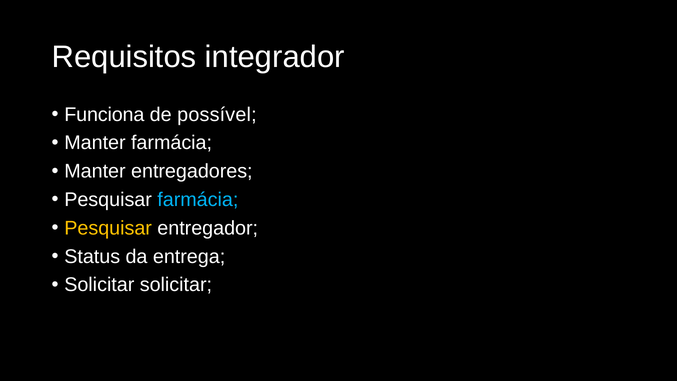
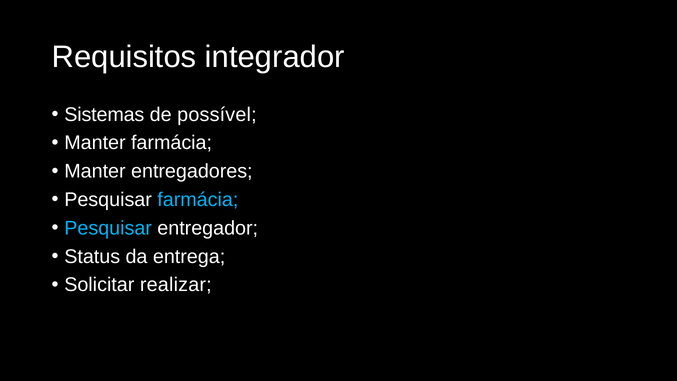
Funciona: Funciona -> Sistemas
Pesquisar at (108, 228) colour: yellow -> light blue
Solicitar solicitar: solicitar -> realizar
